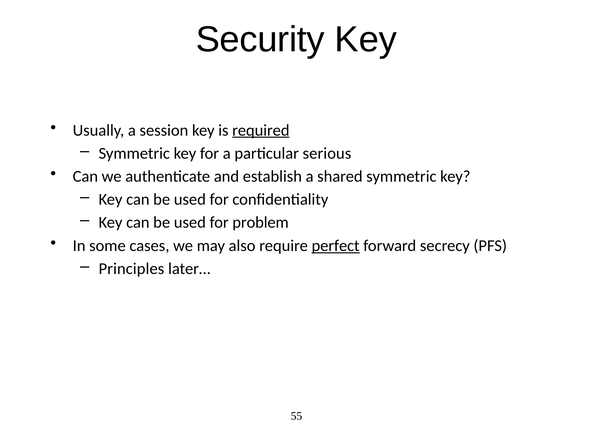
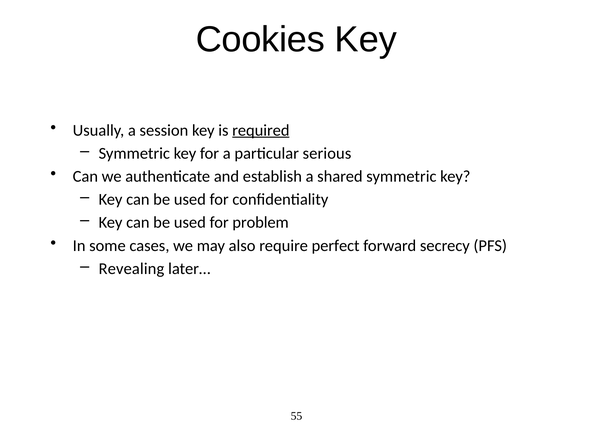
Security: Security -> Cookies
perfect underline: present -> none
Principles: Principles -> Revealing
